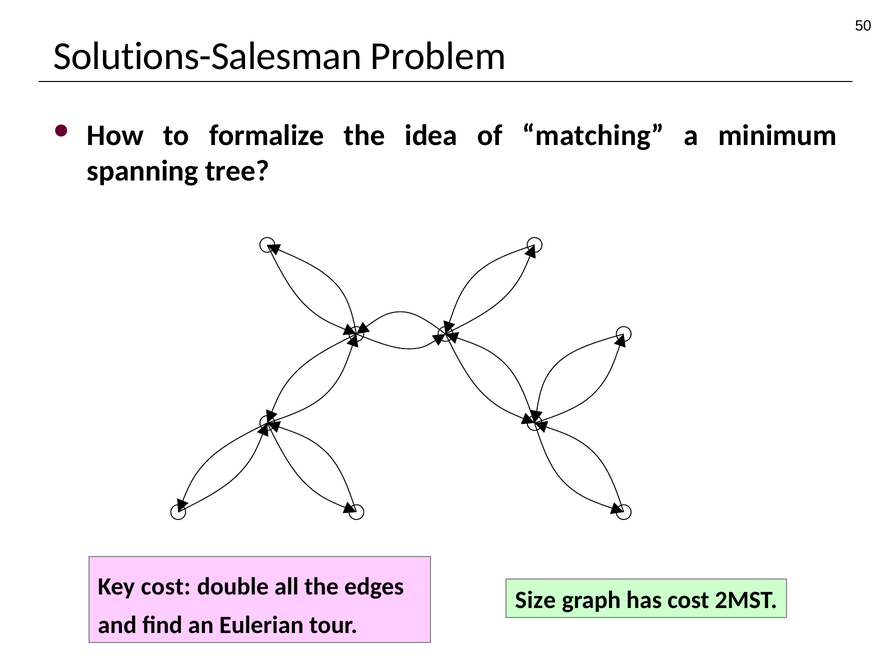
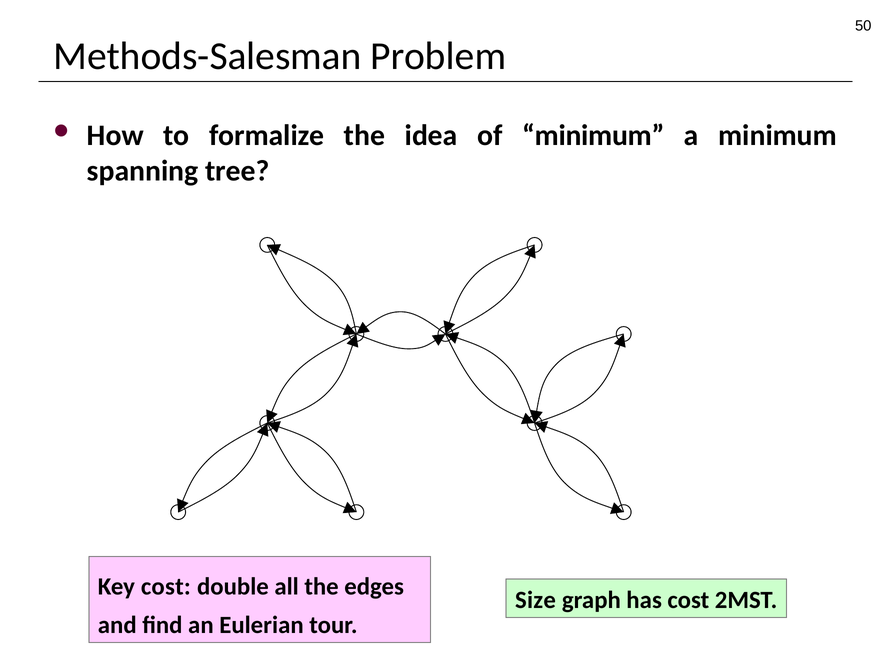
Solutions-Salesman: Solutions-Salesman -> Methods-Salesman
of matching: matching -> minimum
